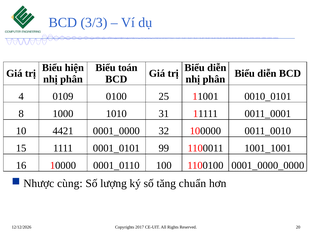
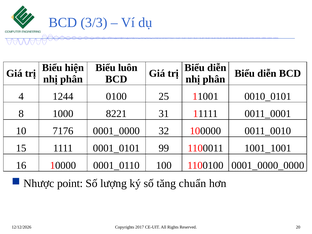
toán: toán -> luôn
0109: 0109 -> 1244
1010: 1010 -> 8221
4421: 4421 -> 7176
cùng: cùng -> point
